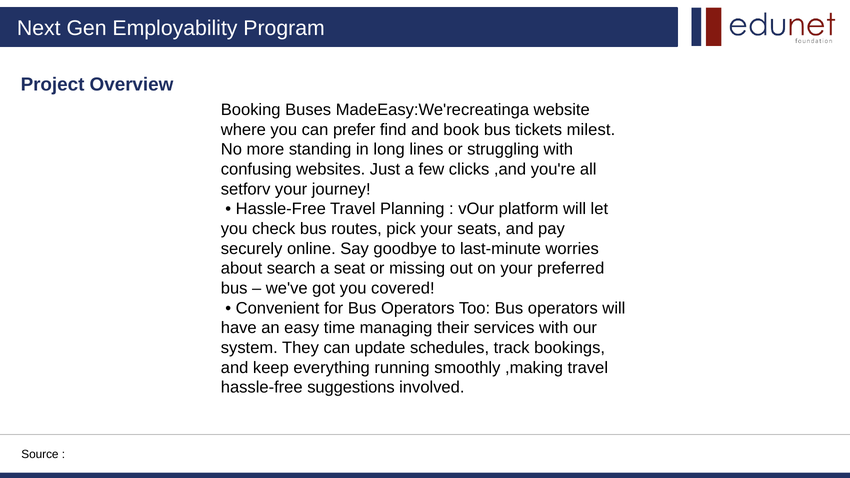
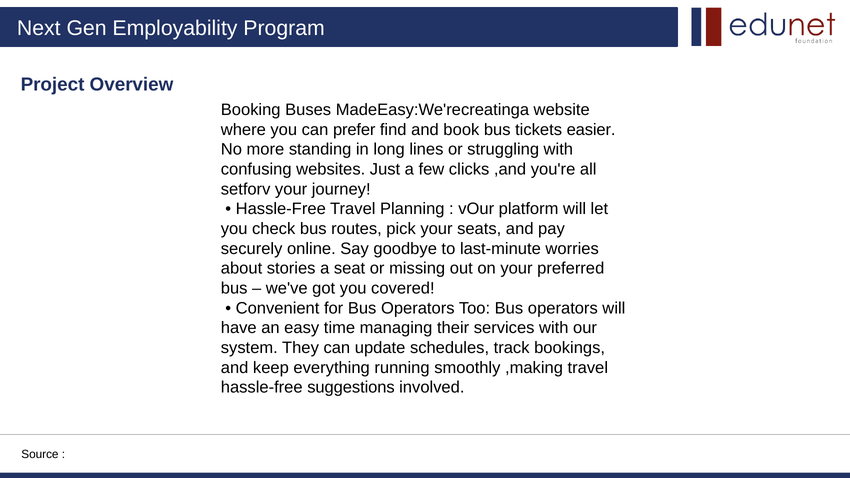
milest: milest -> easier
search: search -> stories
